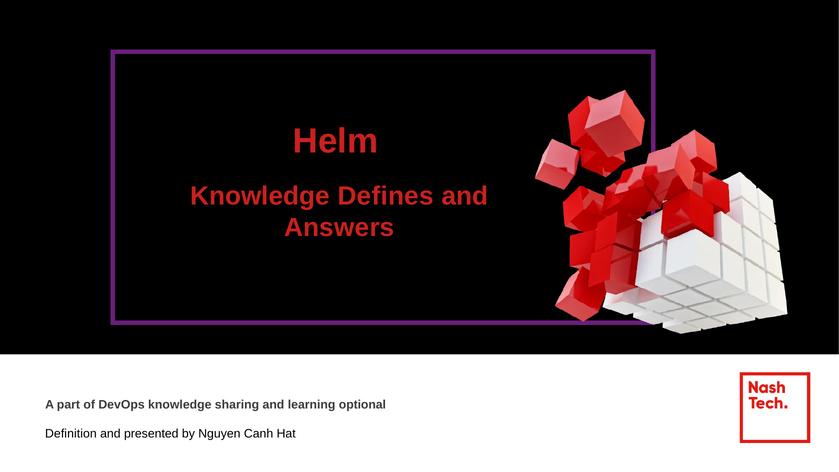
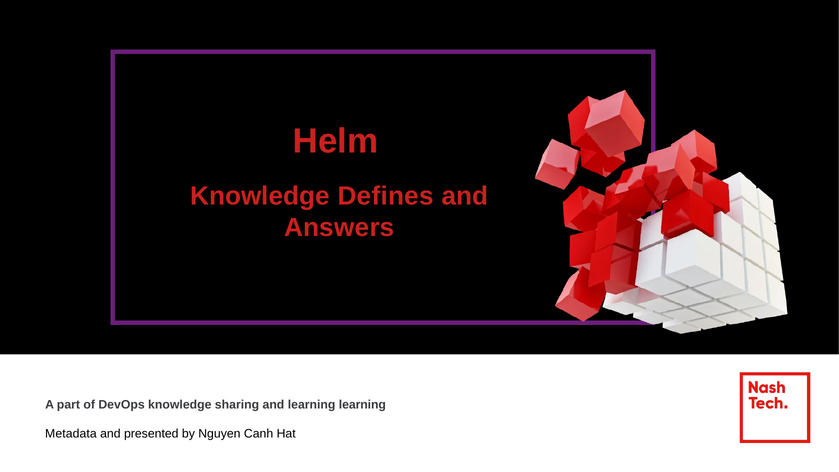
learning optional: optional -> learning
Definition: Definition -> Metadata
